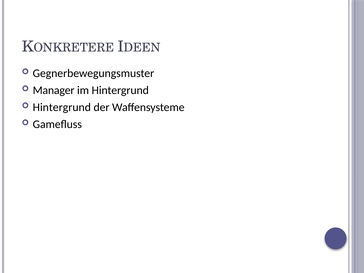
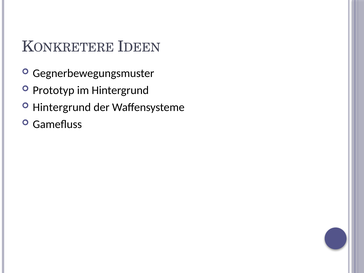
Manager: Manager -> Prototyp
